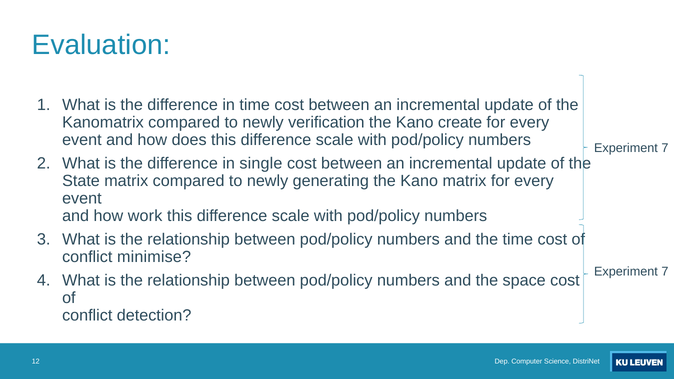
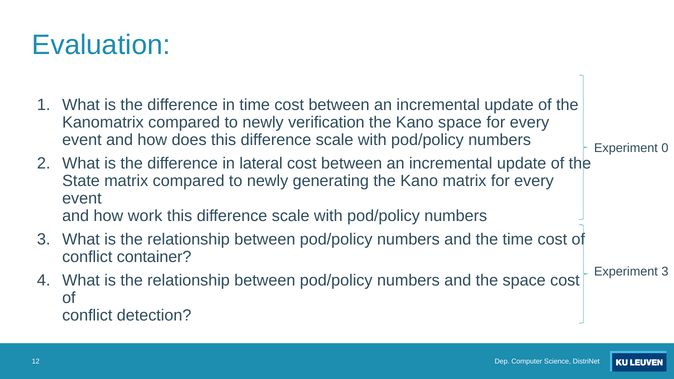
Kano create: create -> space
7 at (665, 148): 7 -> 0
single: single -> lateral
minimise: minimise -> container
7 at (665, 272): 7 -> 3
